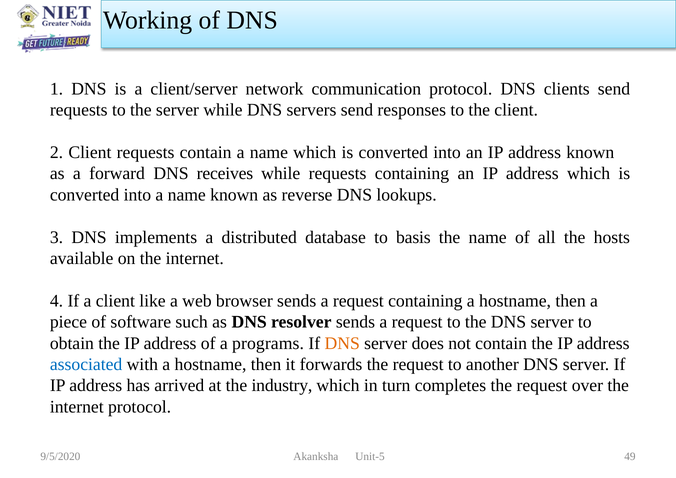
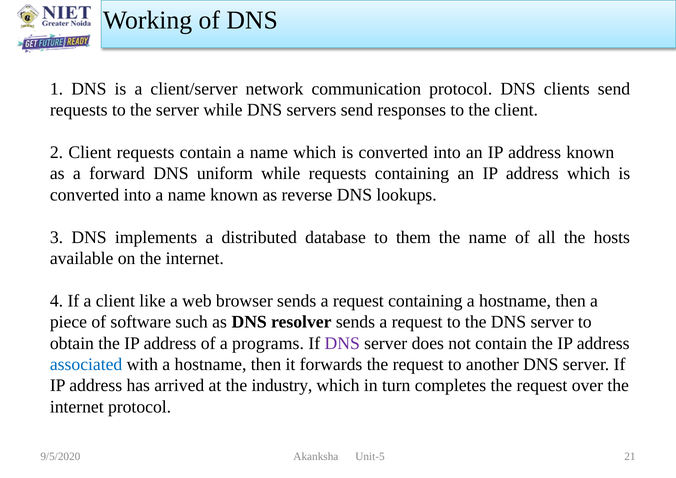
receives: receives -> uniform
basis: basis -> them
DNS at (342, 343) colour: orange -> purple
49: 49 -> 21
